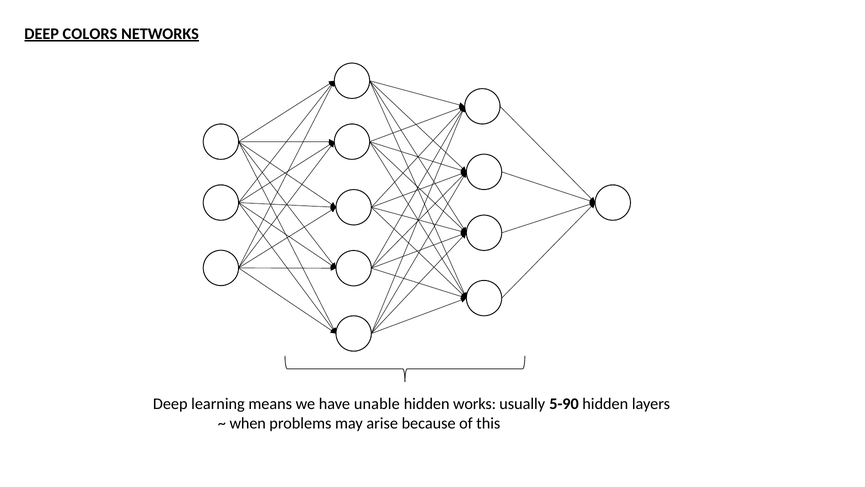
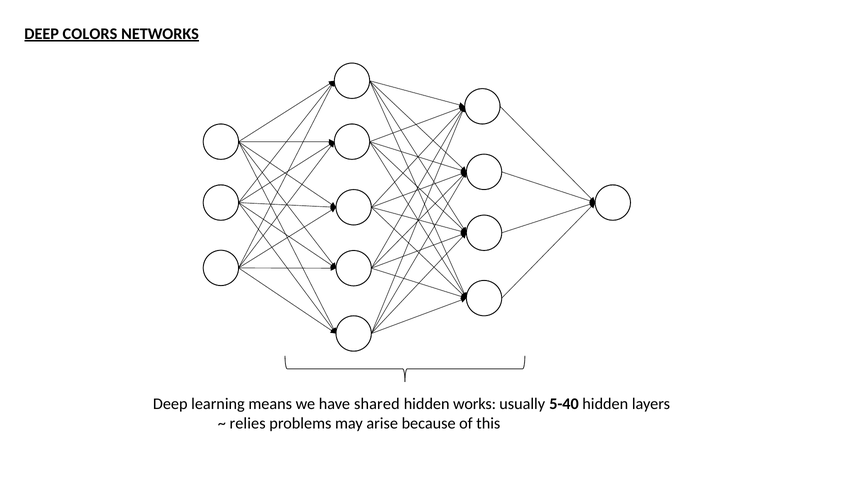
unable: unable -> shared
5-90: 5-90 -> 5-40
when: when -> relies
